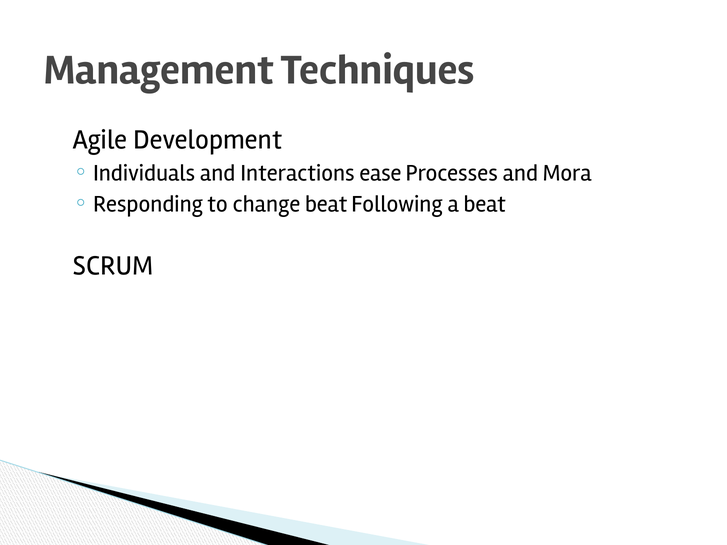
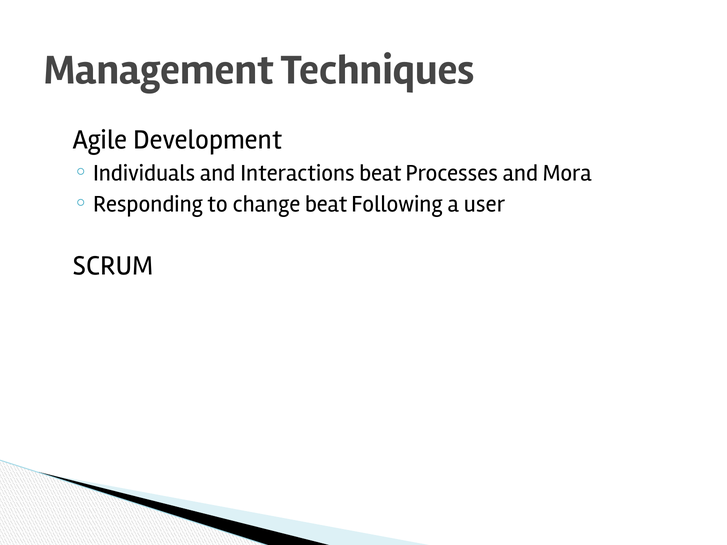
Interactions ease: ease -> beat
a beat: beat -> user
